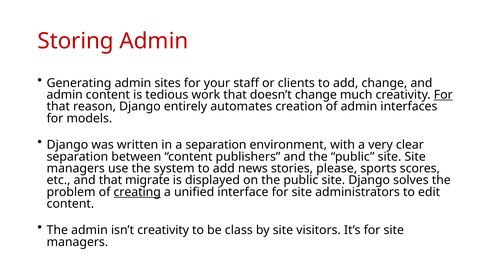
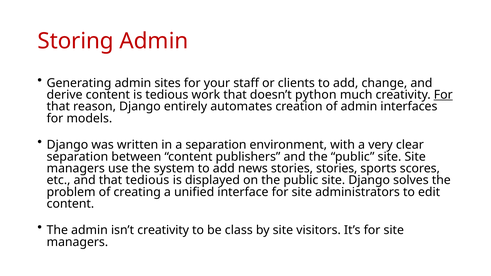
admin at (65, 95): admin -> derive
doesn’t change: change -> python
stories please: please -> stories
that migrate: migrate -> tedious
creating underline: present -> none
